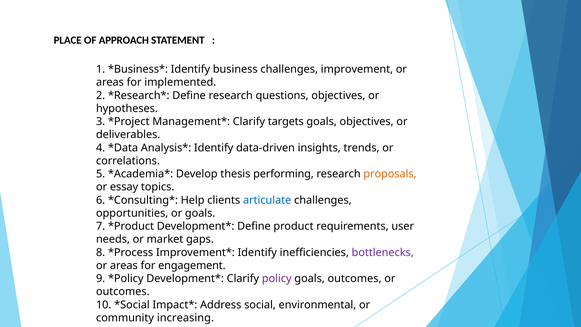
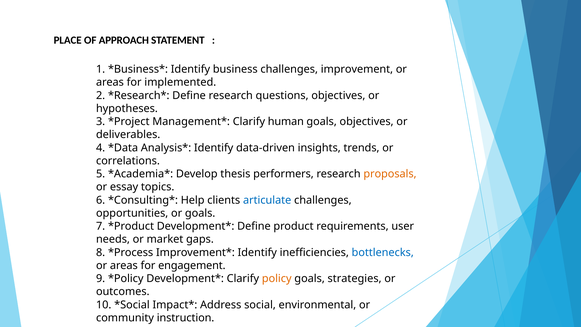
targets: targets -> human
performing: performing -> performers
bottlenecks colour: purple -> blue
policy colour: purple -> orange
goals outcomes: outcomes -> strategies
increasing: increasing -> instruction
